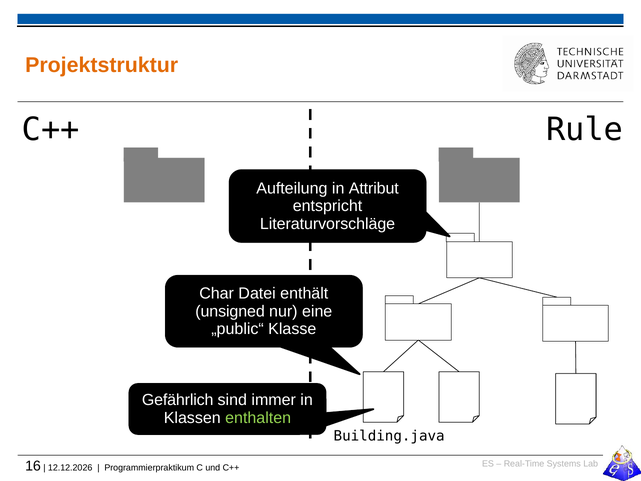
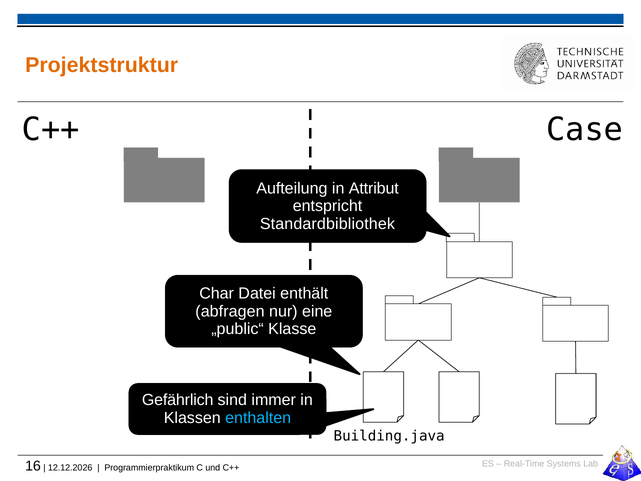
Rule: Rule -> Case
Literaturvorschläge: Literaturvorschläge -> Standardbibliothek
unsigned: unsigned -> abfragen
enthalten colour: light green -> light blue
